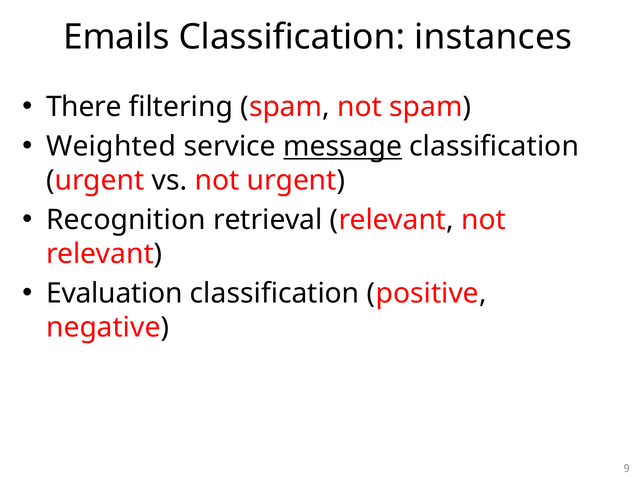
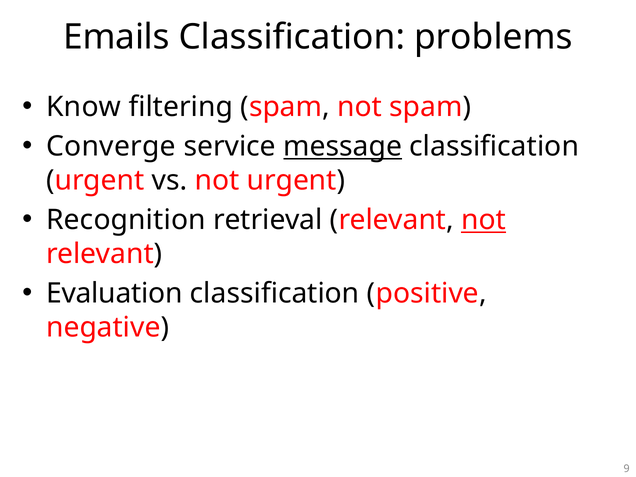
instances: instances -> problems
There: There -> Know
Weighted: Weighted -> Converge
not at (483, 220) underline: none -> present
